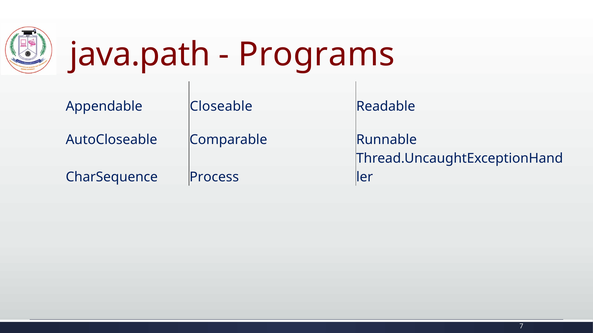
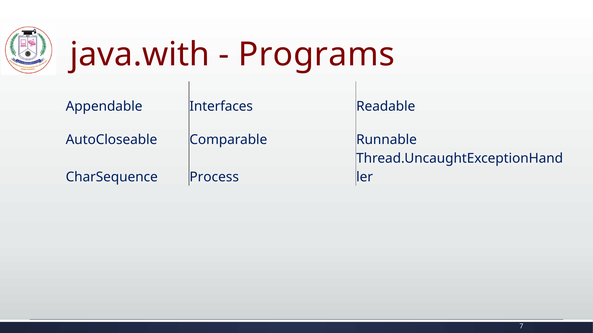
java.path: java.path -> java.with
Closeable: Closeable -> Interfaces
